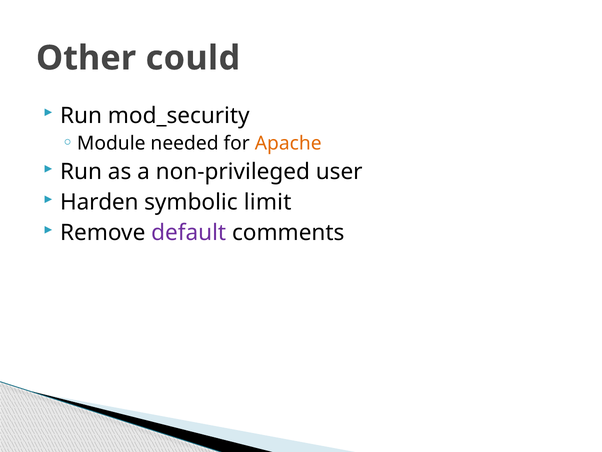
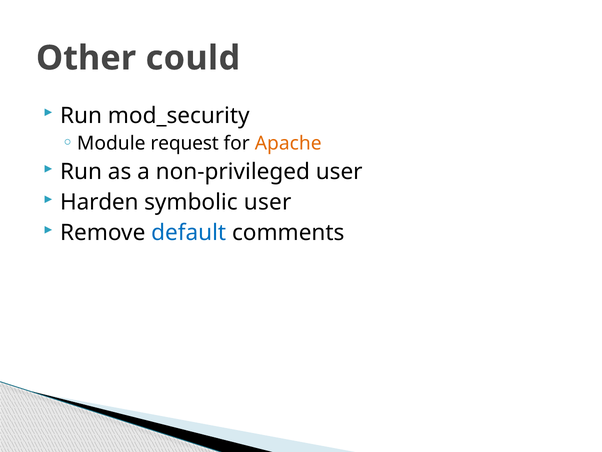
needed: needed -> request
symbolic limit: limit -> user
default colour: purple -> blue
